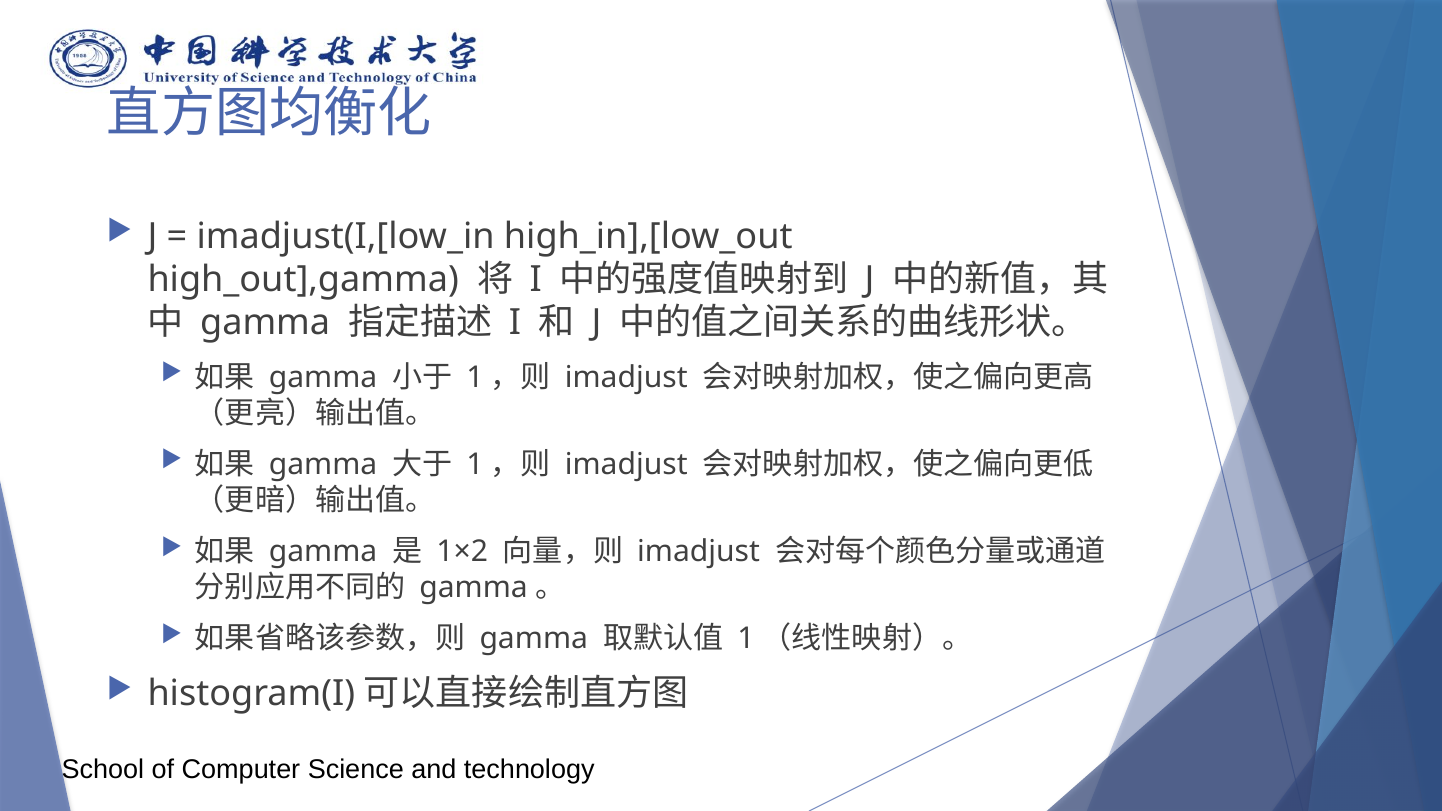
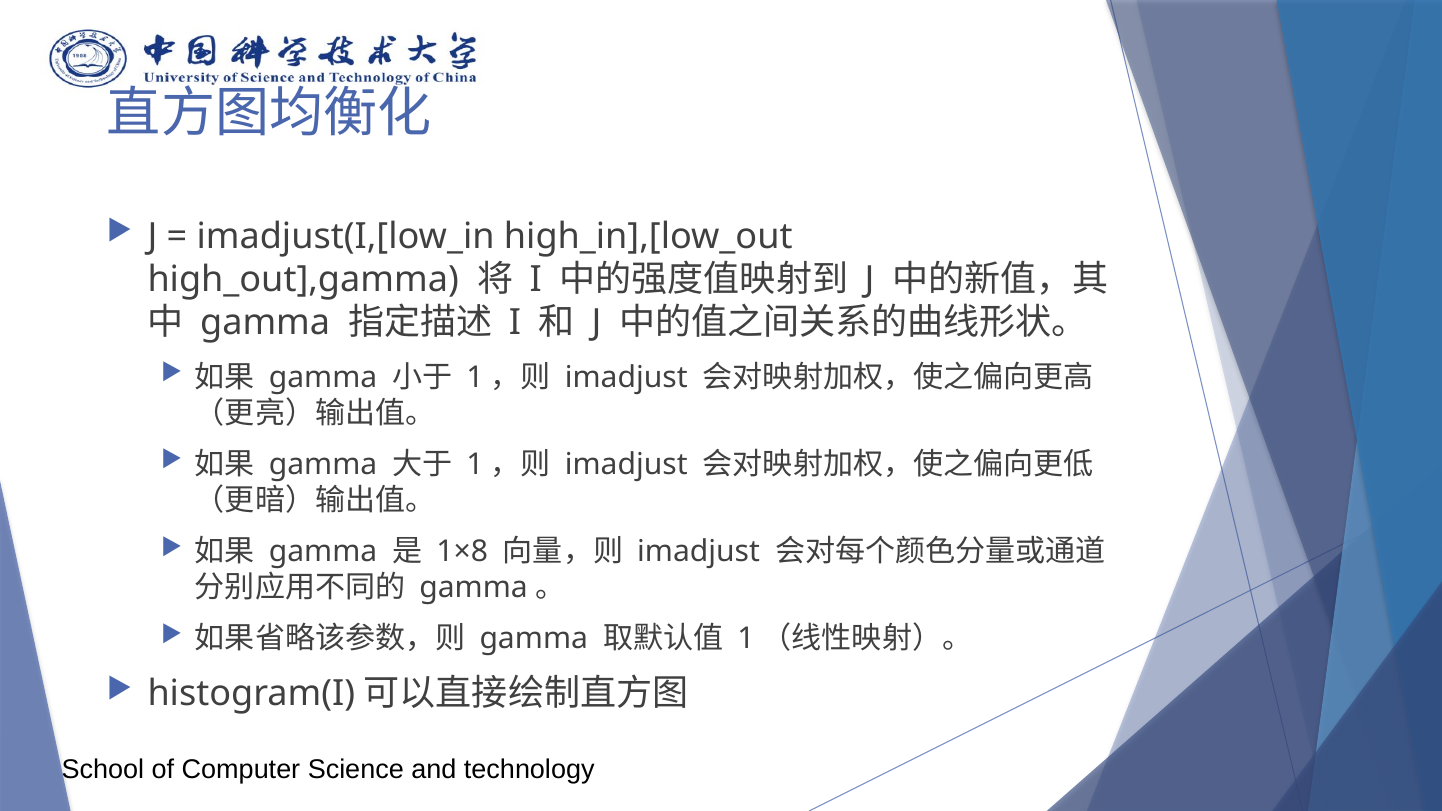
1×2: 1×2 -> 1×8
